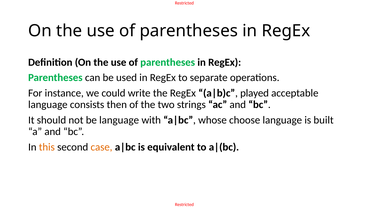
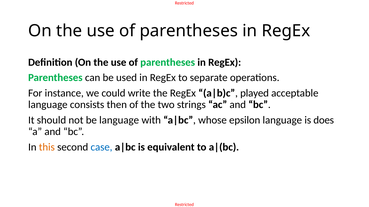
choose: choose -> epsilon
built: built -> does
case colour: orange -> blue
